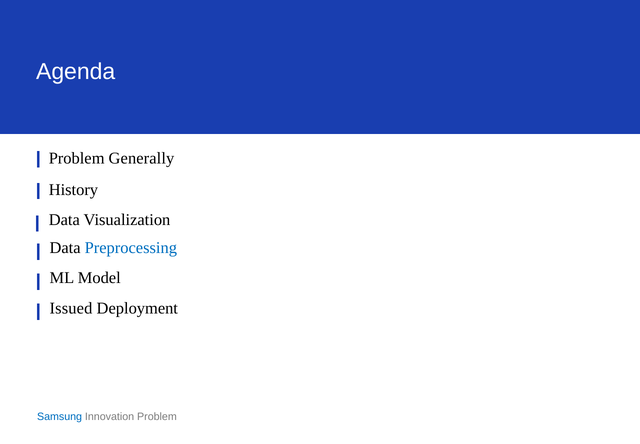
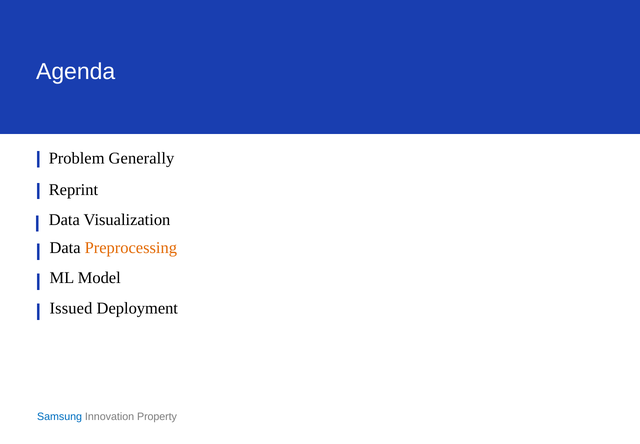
History: History -> Reprint
Preprocessing colour: blue -> orange
Innovation Problem: Problem -> Property
